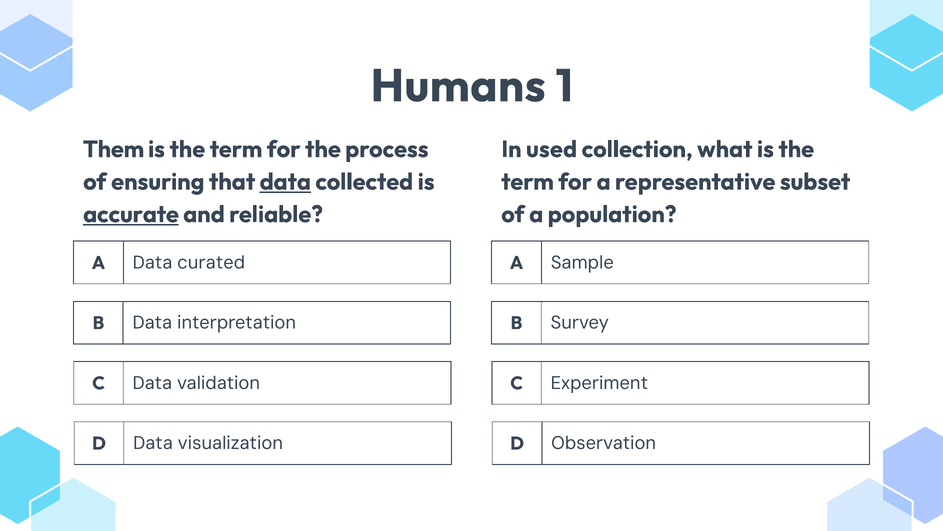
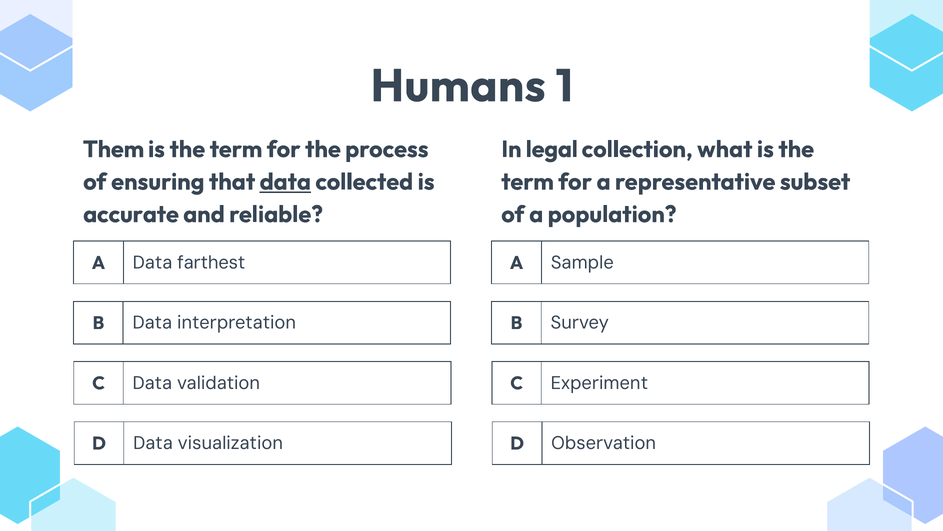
used: used -> legal
accurate underline: present -> none
curated: curated -> farthest
